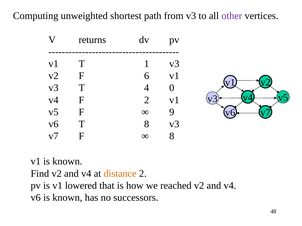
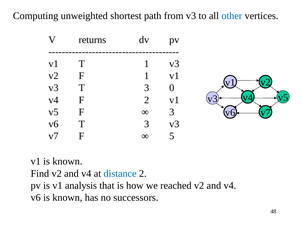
other colour: purple -> blue
F 6: 6 -> 1
v3 T 4: 4 -> 3
9 at (172, 112): 9 -> 3
v6 T 8: 8 -> 3
8 at (172, 136): 8 -> 5
distance colour: orange -> blue
lowered: lowered -> analysis
